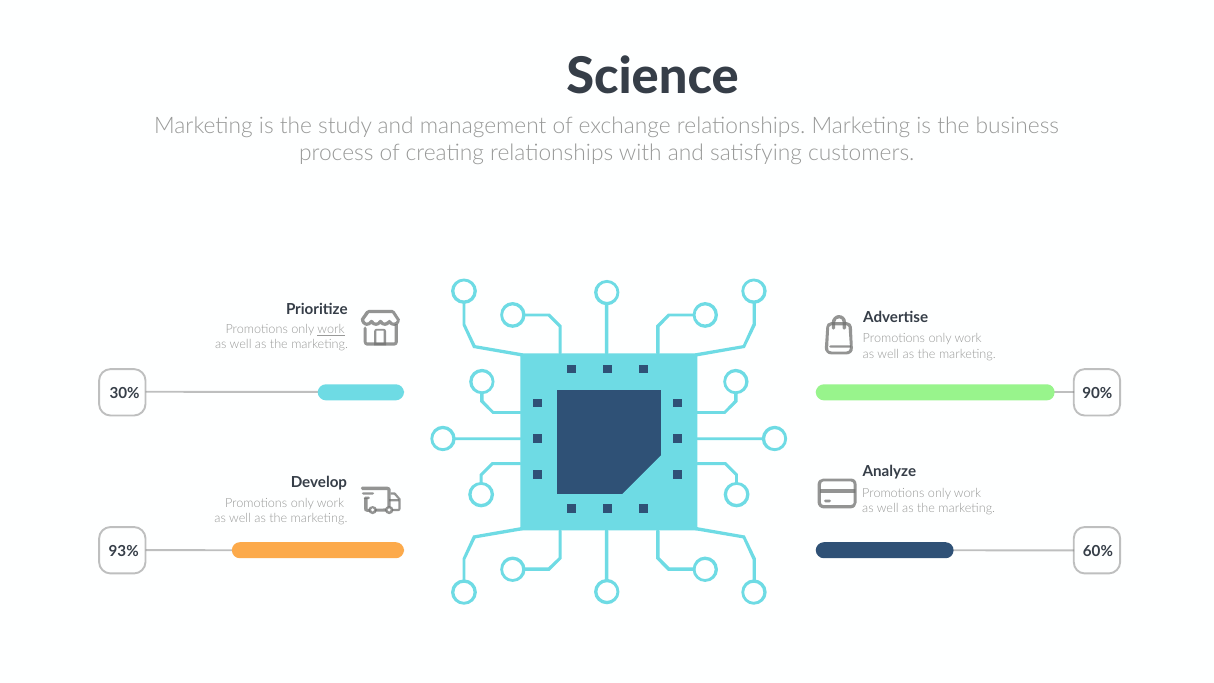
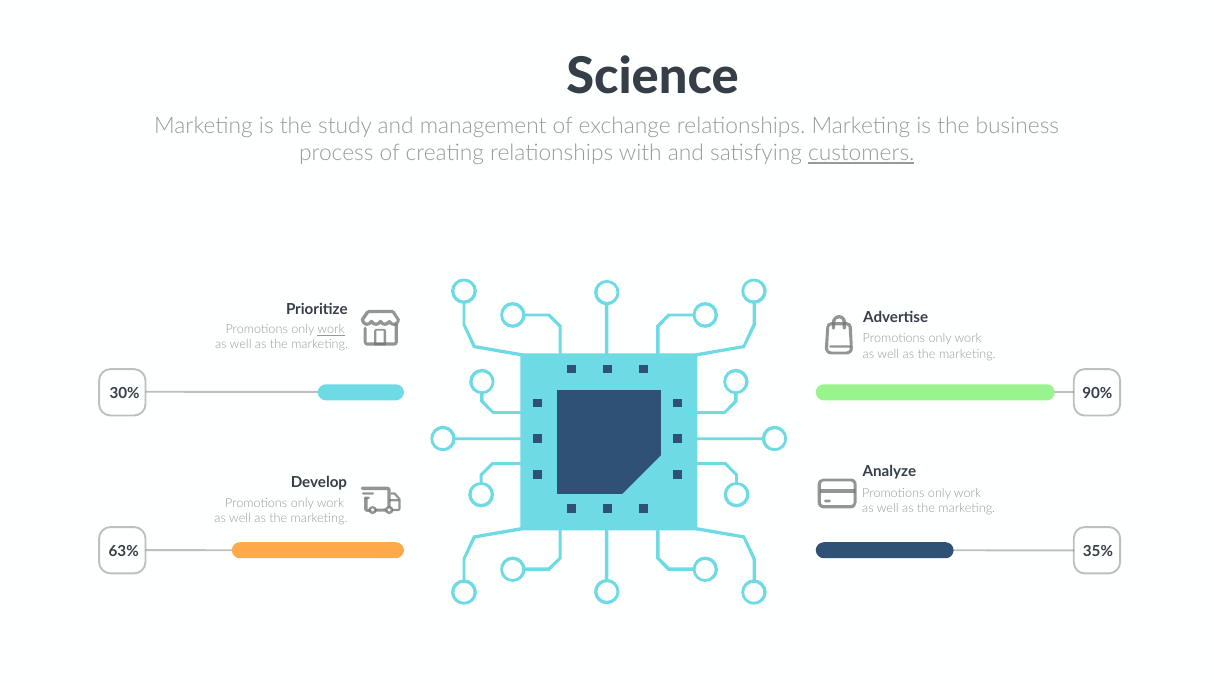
customers underline: none -> present
93%: 93% -> 63%
60%: 60% -> 35%
